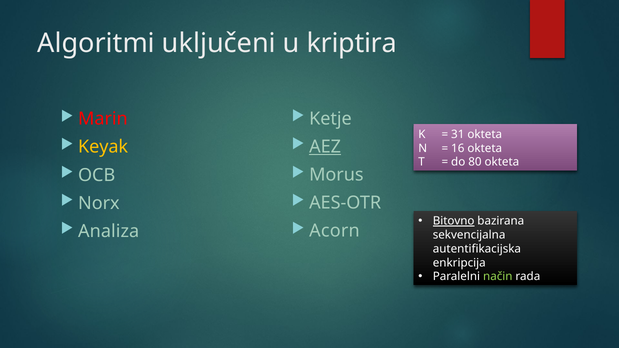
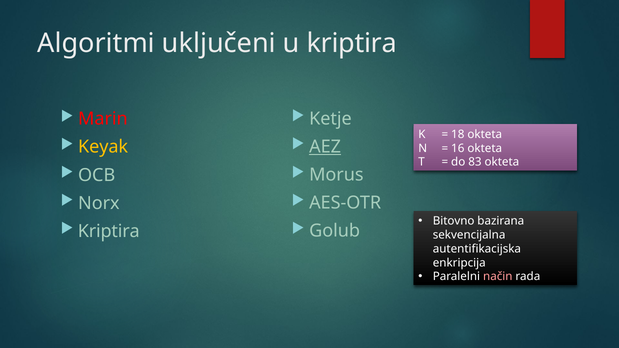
31: 31 -> 18
80: 80 -> 83
Bitovno underline: present -> none
Acorn: Acorn -> Golub
Analiza at (109, 231): Analiza -> Kriptira
način colour: light green -> pink
